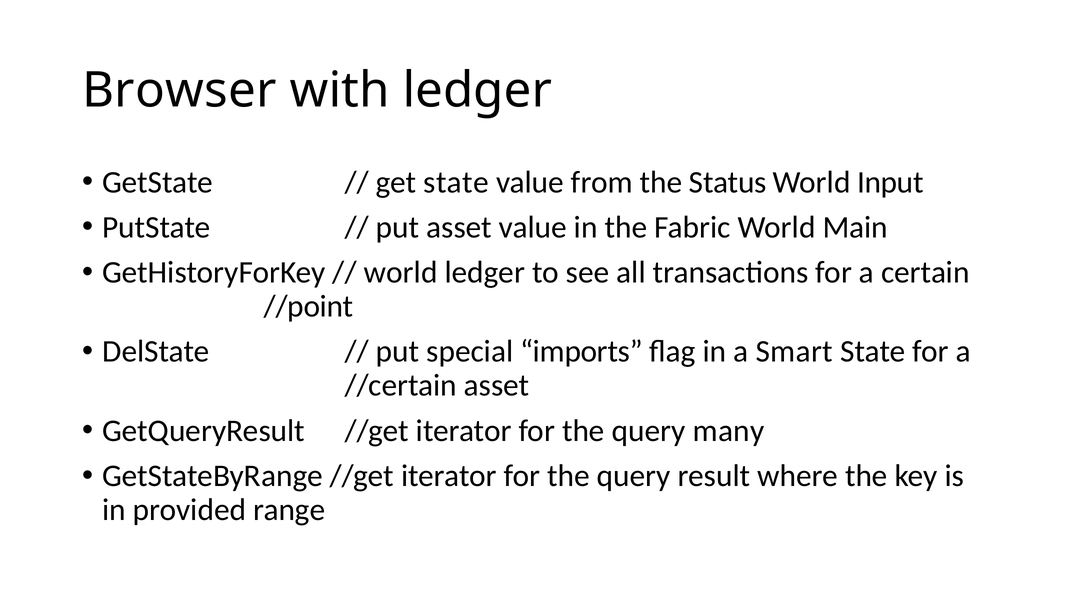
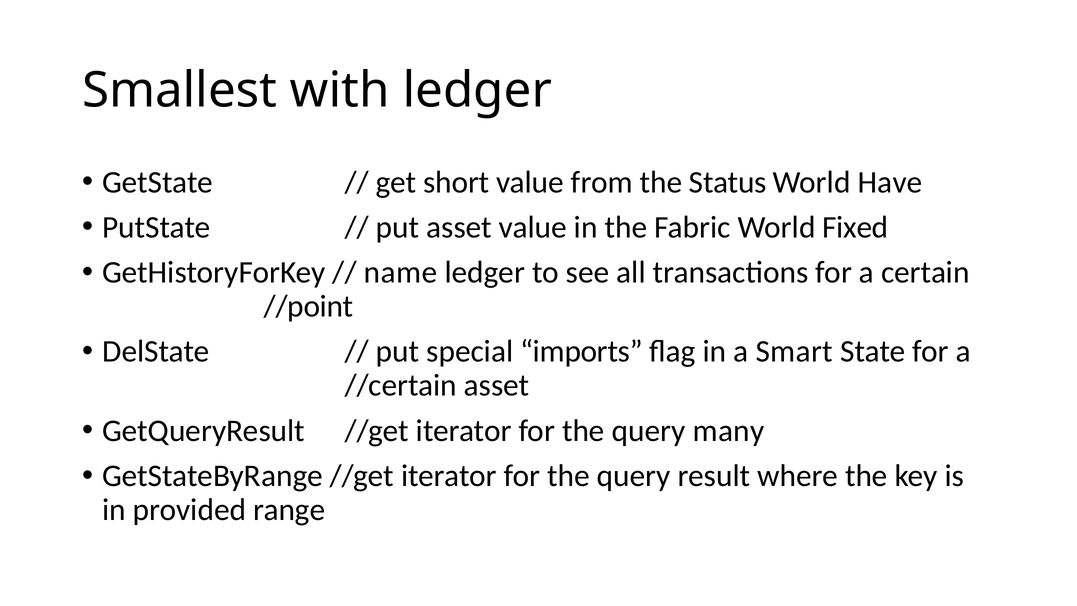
Browser: Browser -> Smallest
get state: state -> short
Input: Input -> Have
Main: Main -> Fixed
world at (401, 272): world -> name
